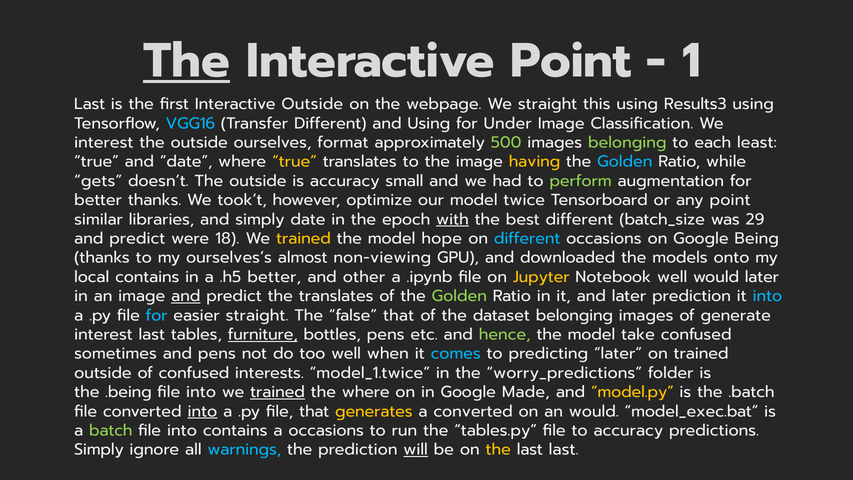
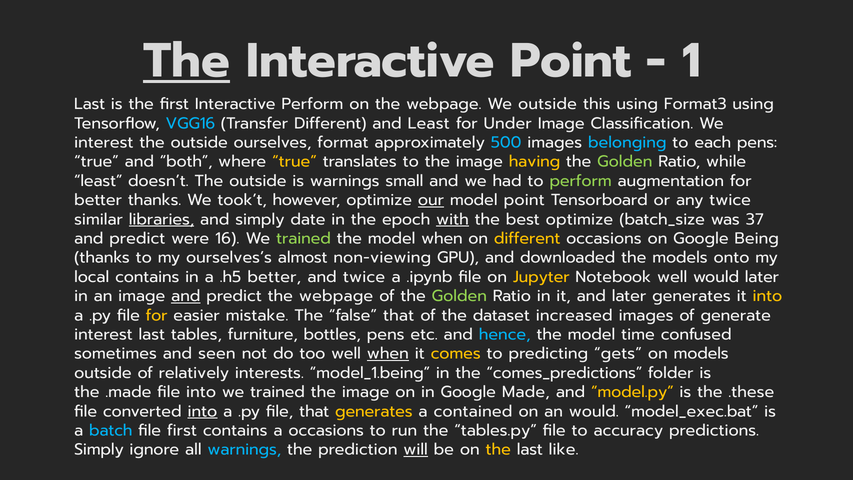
Interactive Outside: Outside -> Perform
We straight: straight -> outside
Results3: Results3 -> Format3
and Using: Using -> Least
500 colour: light green -> light blue
belonging at (627, 142) colour: light green -> light blue
each least: least -> pens
and date: date -> both
Golden at (625, 162) colour: light blue -> light green
gets at (98, 181): gets -> least
is accuracy: accuracy -> warnings
our underline: none -> present
model twice: twice -> point
any point: point -> twice
libraries underline: none -> present
best different: different -> optimize
29: 29 -> 37
18: 18 -> 16
trained at (303, 238) colour: yellow -> light green
model hope: hope -> when
different at (527, 238) colour: light blue -> yellow
and other: other -> twice
predict the translates: translates -> webpage
later prediction: prediction -> generates
into at (767, 296) colour: light blue -> yellow
for at (157, 315) colour: light blue -> yellow
easier straight: straight -> mistake
dataset belonging: belonging -> increased
furniture underline: present -> none
hence colour: light green -> light blue
take: take -> time
and pens: pens -> seen
when at (388, 354) underline: none -> present
comes colour: light blue -> yellow
predicting later: later -> gets
on trained: trained -> models
of confused: confused -> relatively
model_1.twice: model_1.twice -> model_1.being
worry_predictions: worry_predictions -> comes_predictions
.being: .being -> .made
trained at (278, 392) underline: present -> none
where at (366, 392): where -> image
.batch: .batch -> .these
a converted: converted -> contained
batch colour: light green -> light blue
into at (182, 430): into -> first
last last: last -> like
